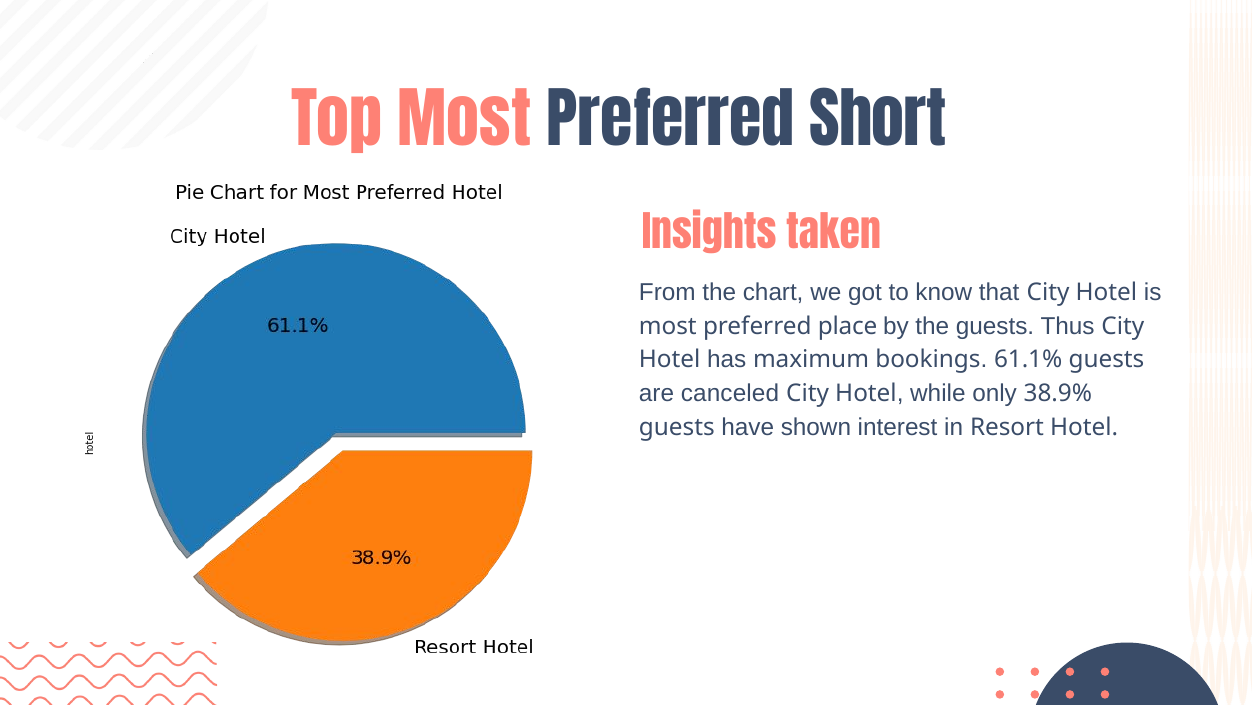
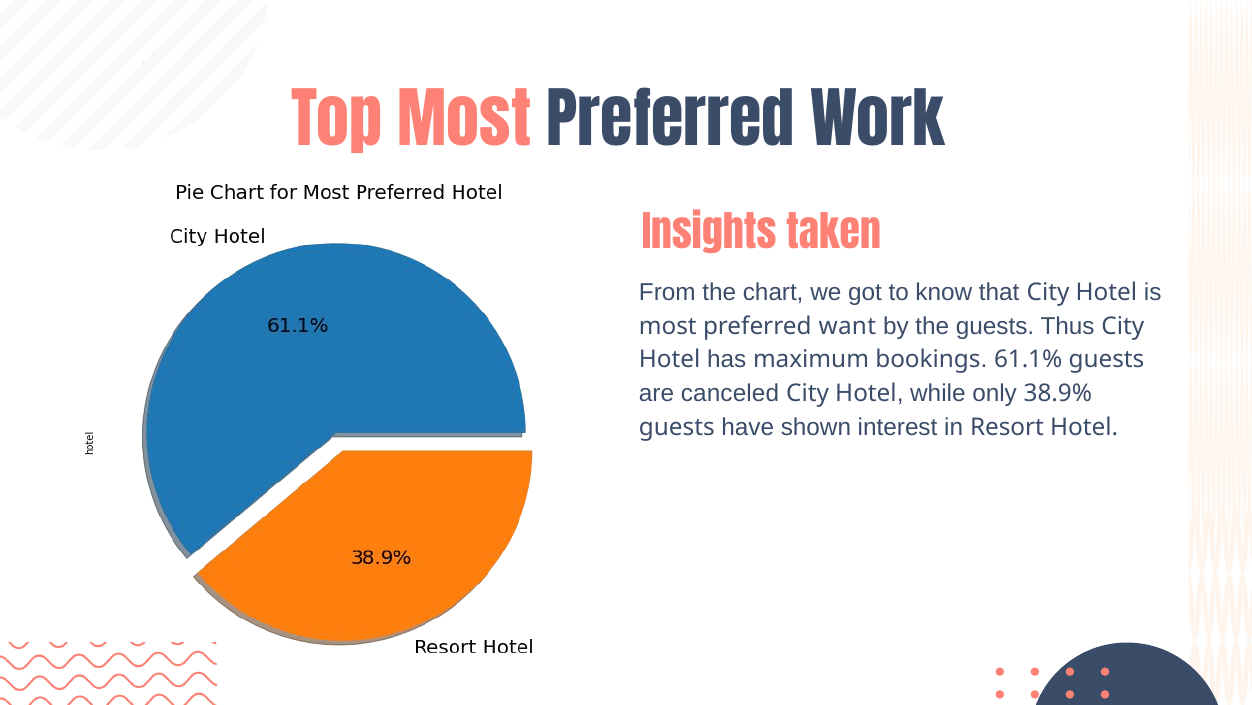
Short: Short -> Work
place: place -> want
